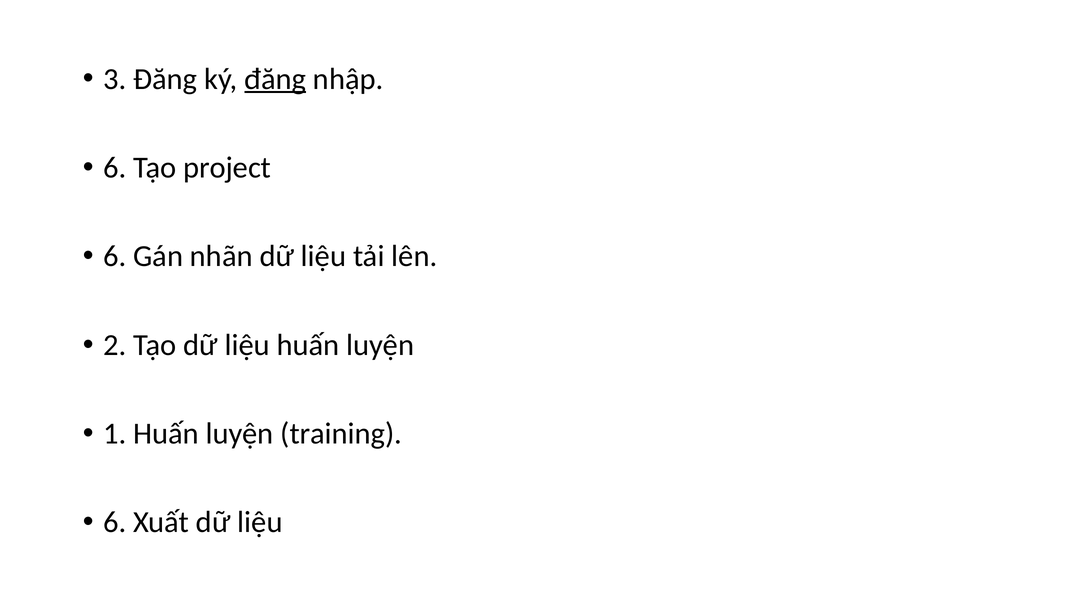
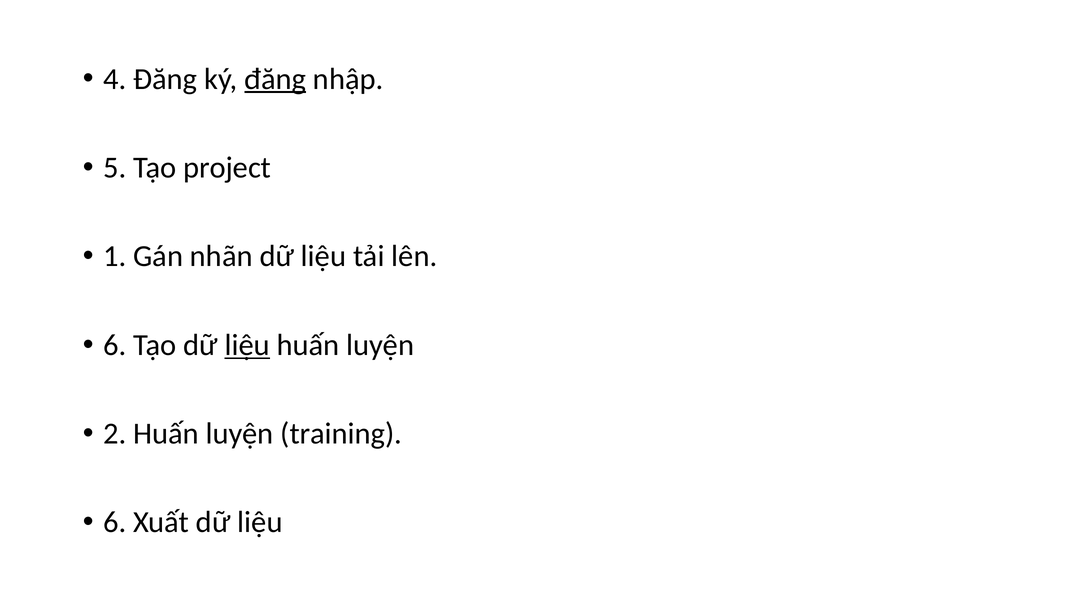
3: 3 -> 4
6 at (115, 168): 6 -> 5
6 at (115, 256): 6 -> 1
2 at (115, 345): 2 -> 6
liệu at (247, 345) underline: none -> present
1: 1 -> 2
